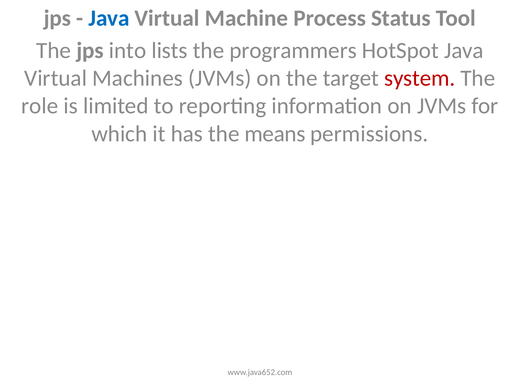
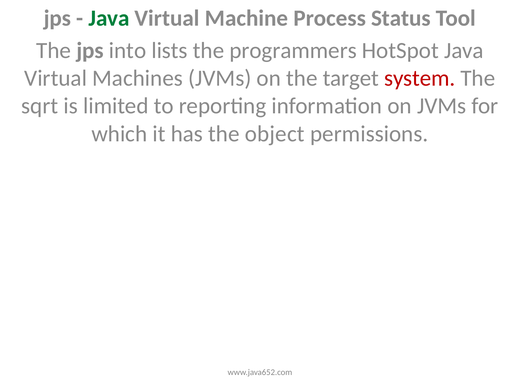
Java at (109, 18) colour: blue -> green
role: role -> sqrt
means: means -> object
